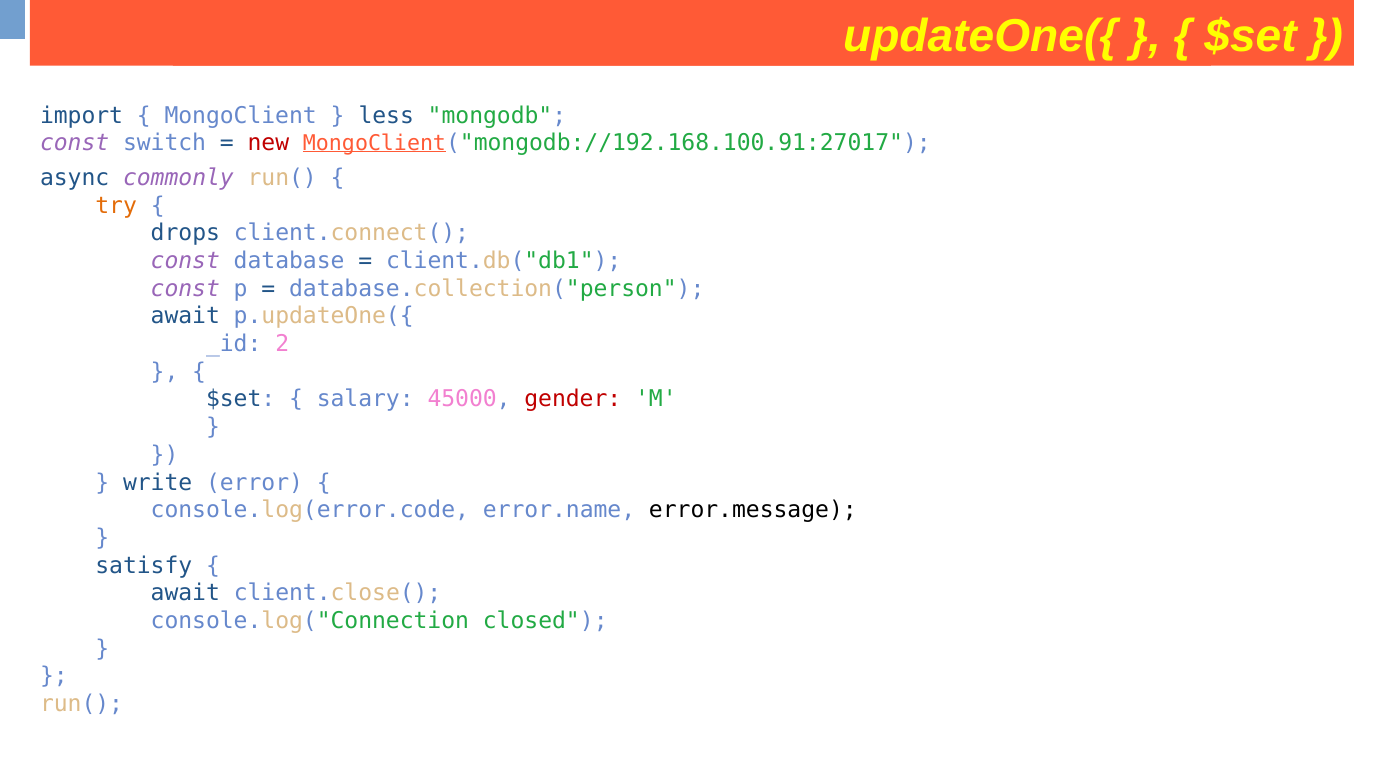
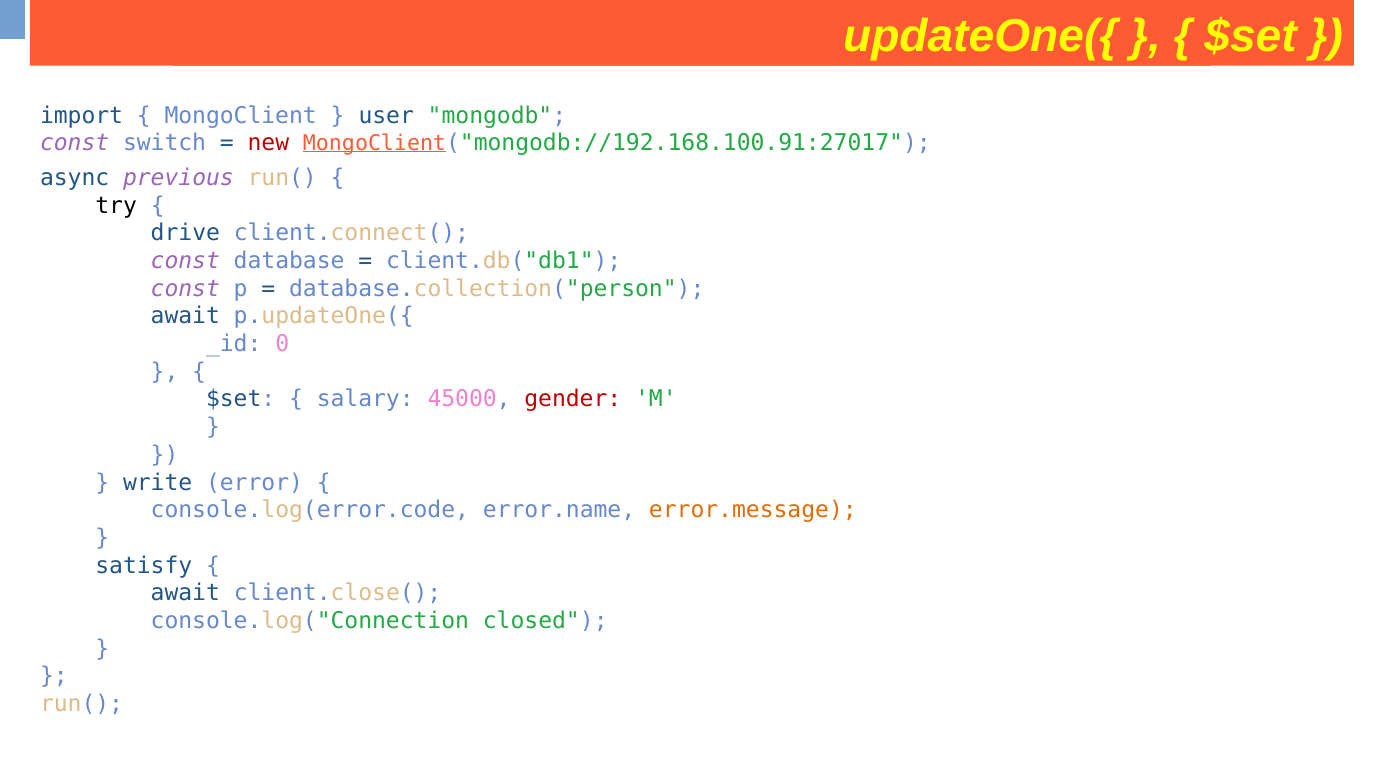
less: less -> user
commonly: commonly -> previous
try colour: orange -> black
drops: drops -> drive
2: 2 -> 0
error.message colour: black -> orange
